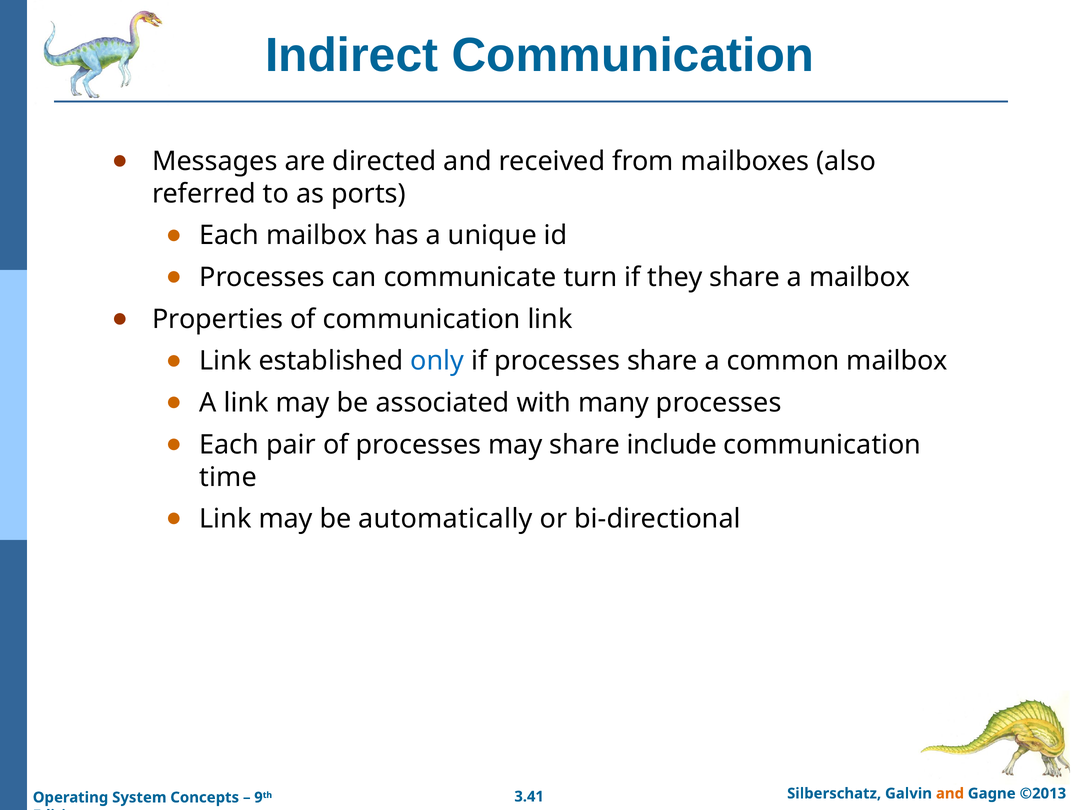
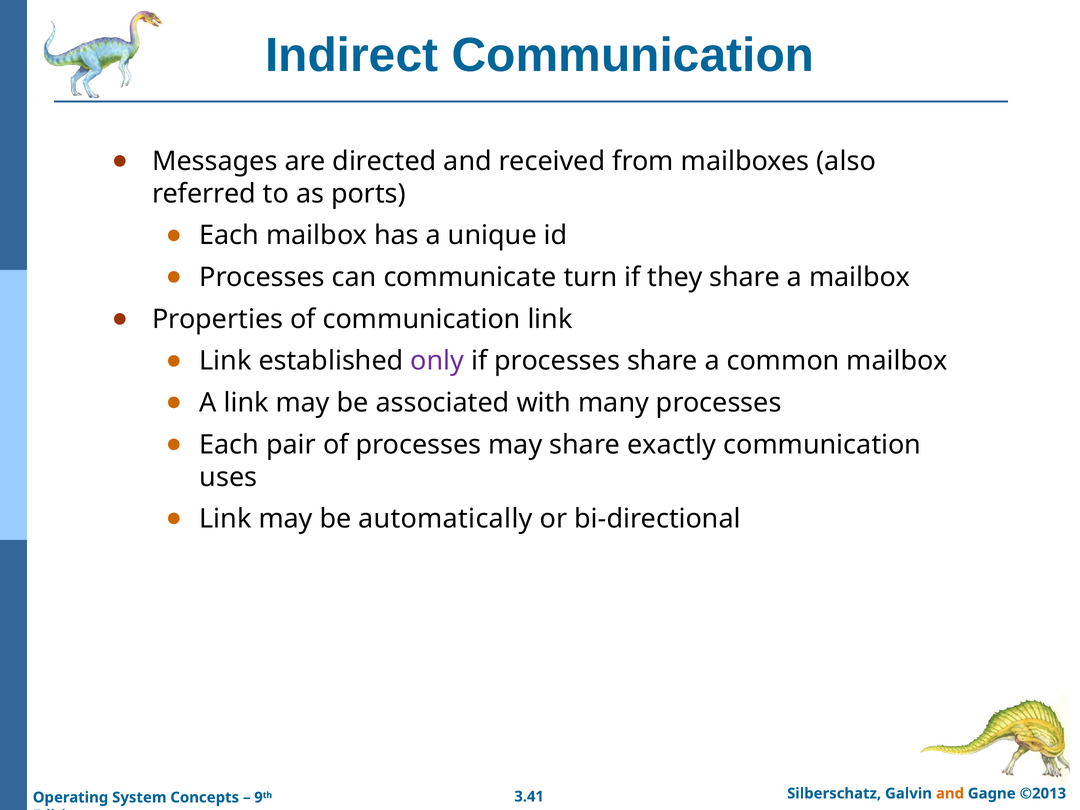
only colour: blue -> purple
include: include -> exactly
time: time -> uses
